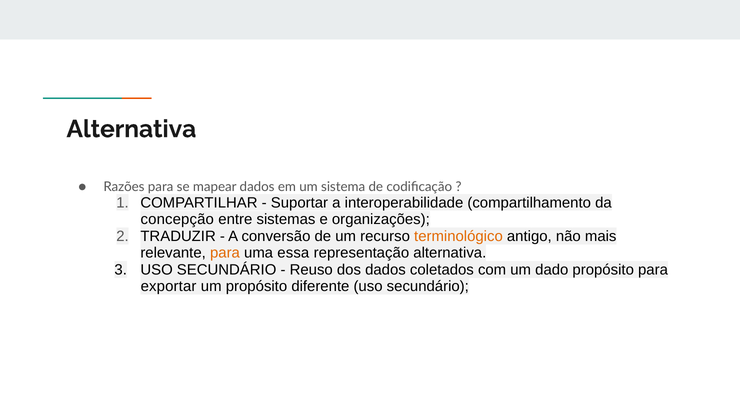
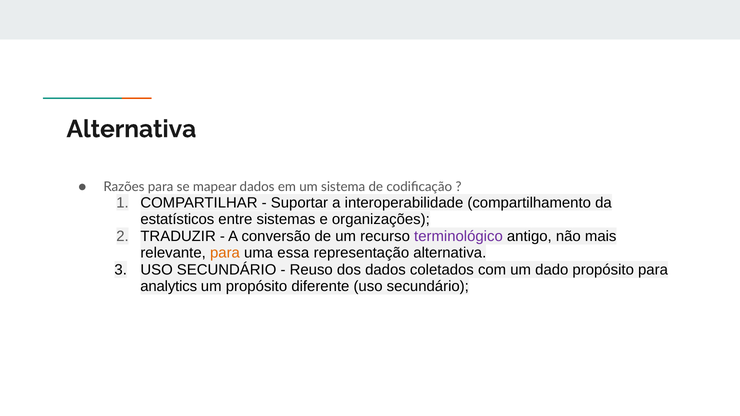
concepção: concepção -> estatísticos
terminológico colour: orange -> purple
exportar: exportar -> analytics
